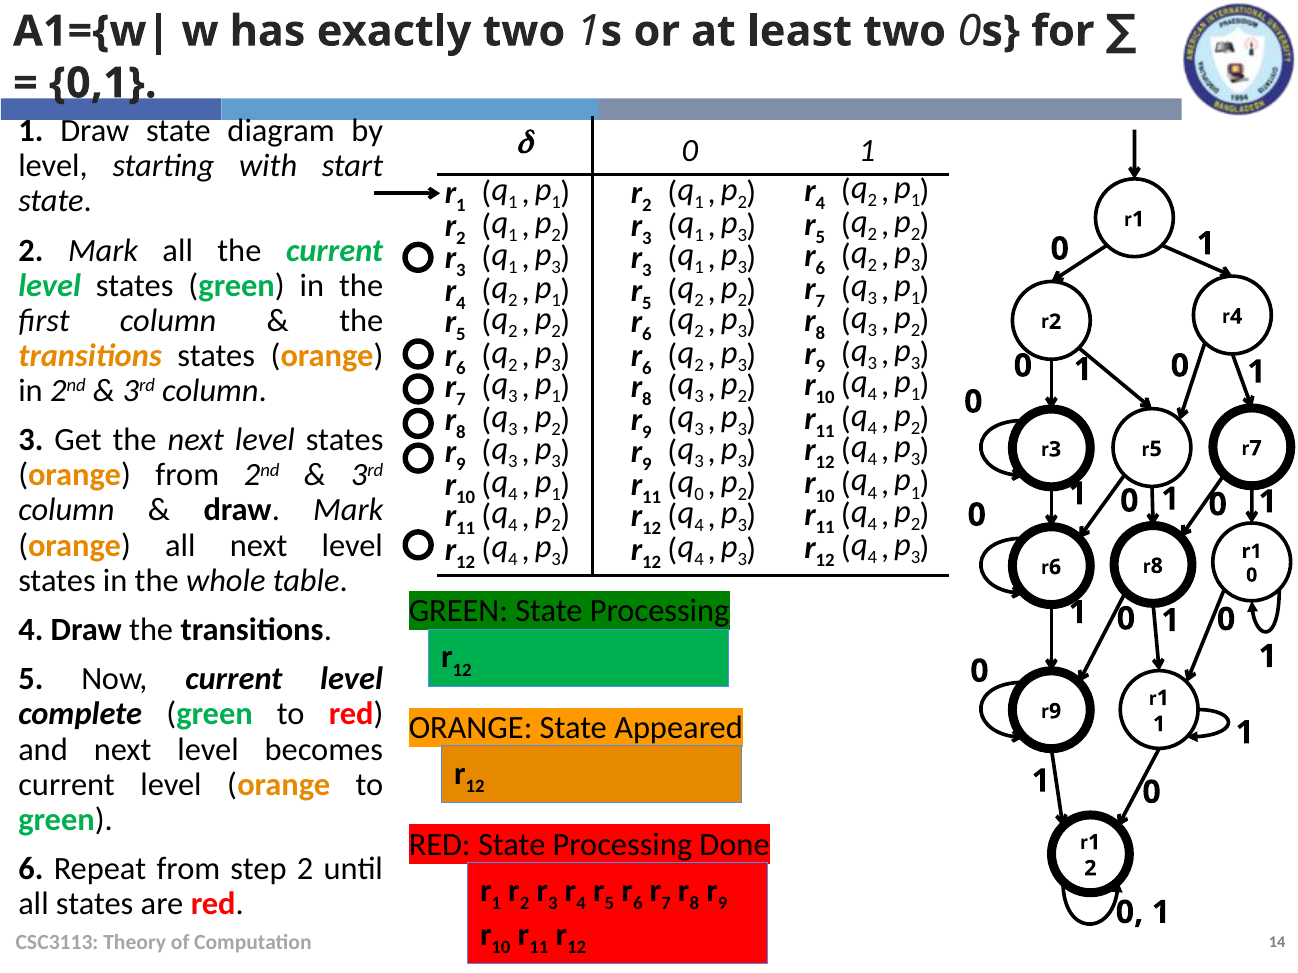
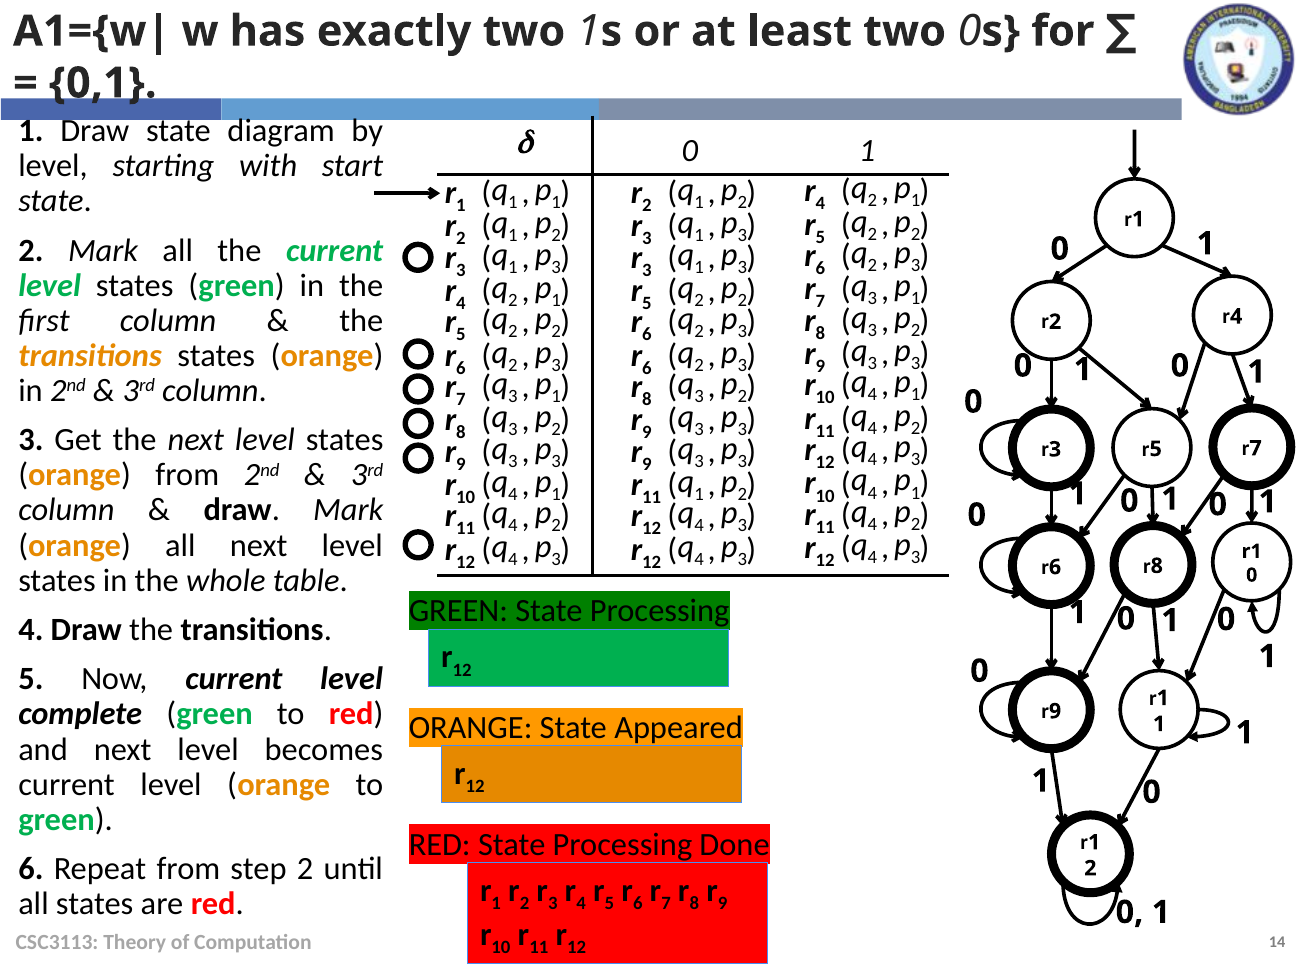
0 at (699, 495): 0 -> 1
